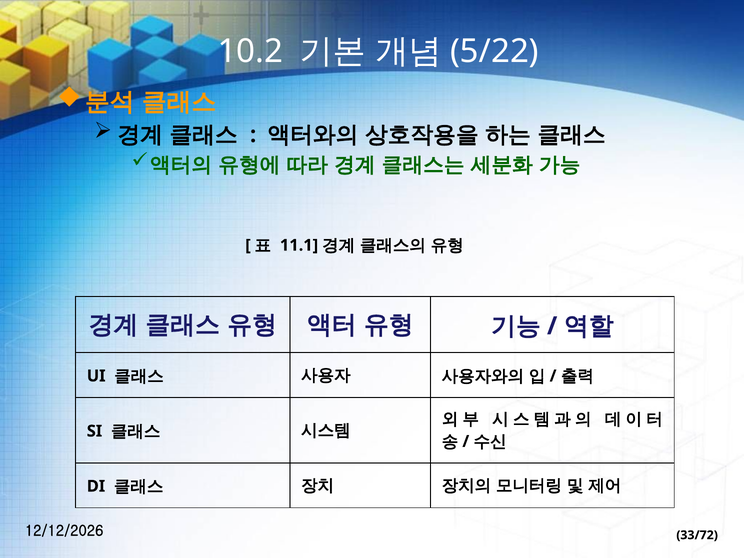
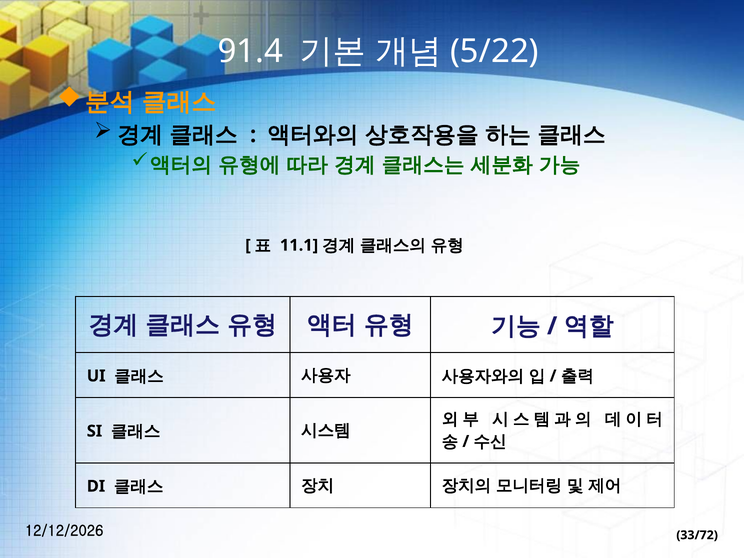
10.2: 10.2 -> 91.4
